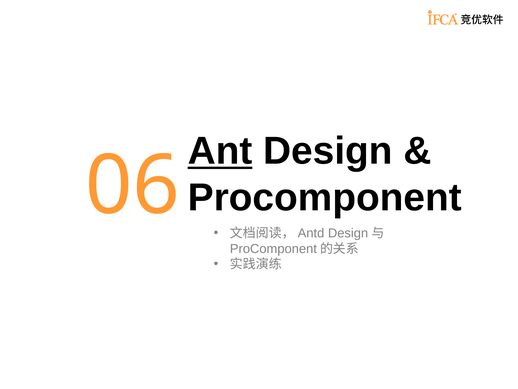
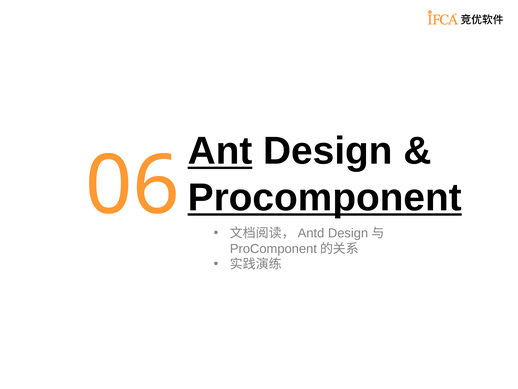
Procomponent underline: none -> present
